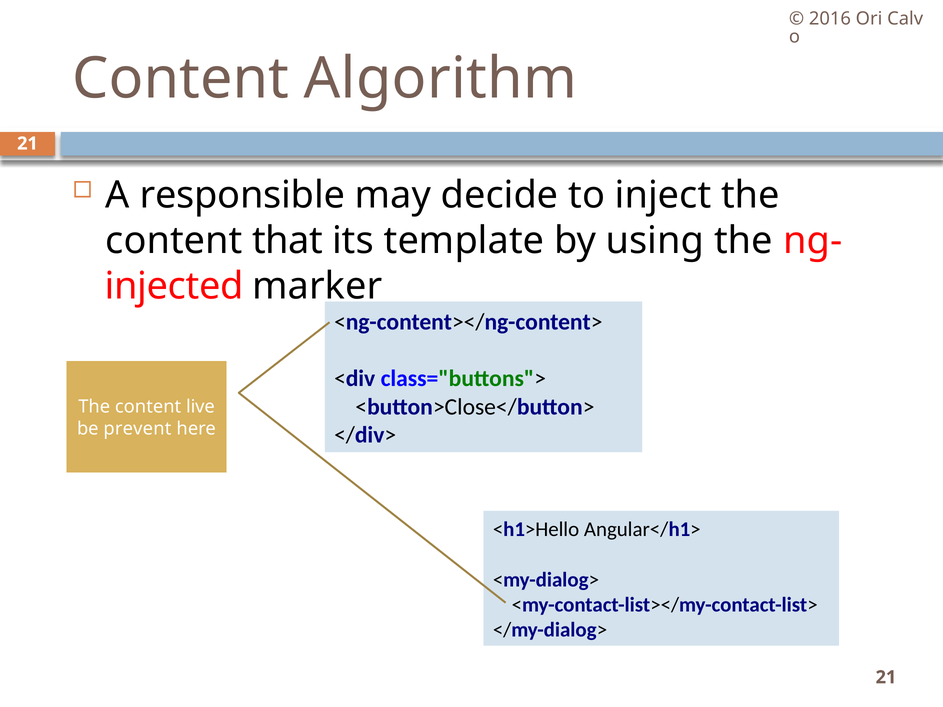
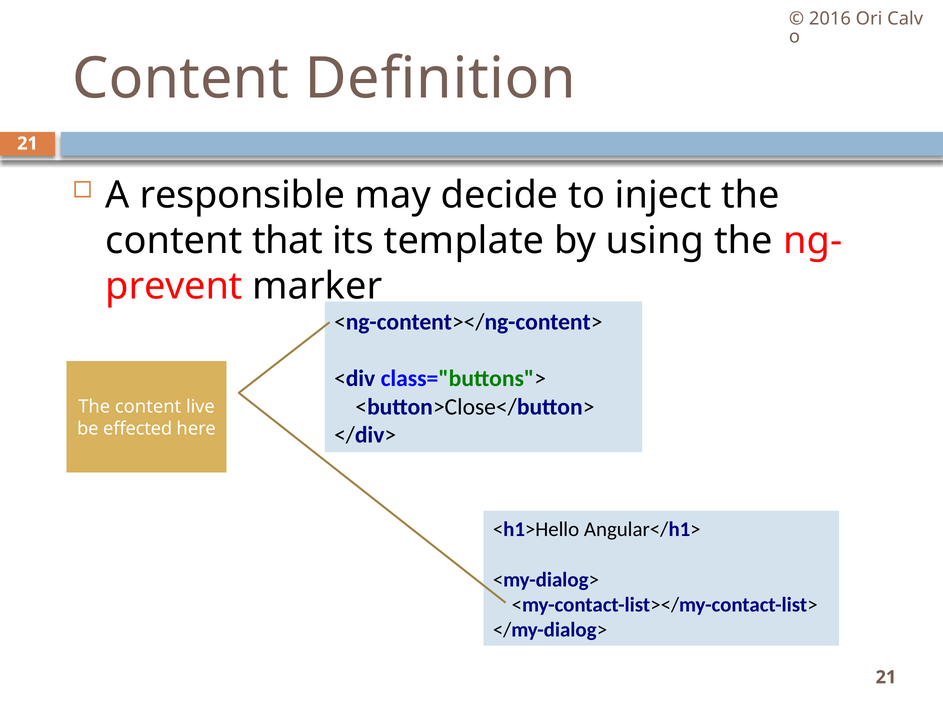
Algorithm: Algorithm -> Definition
injected: injected -> prevent
prevent: prevent -> effected
